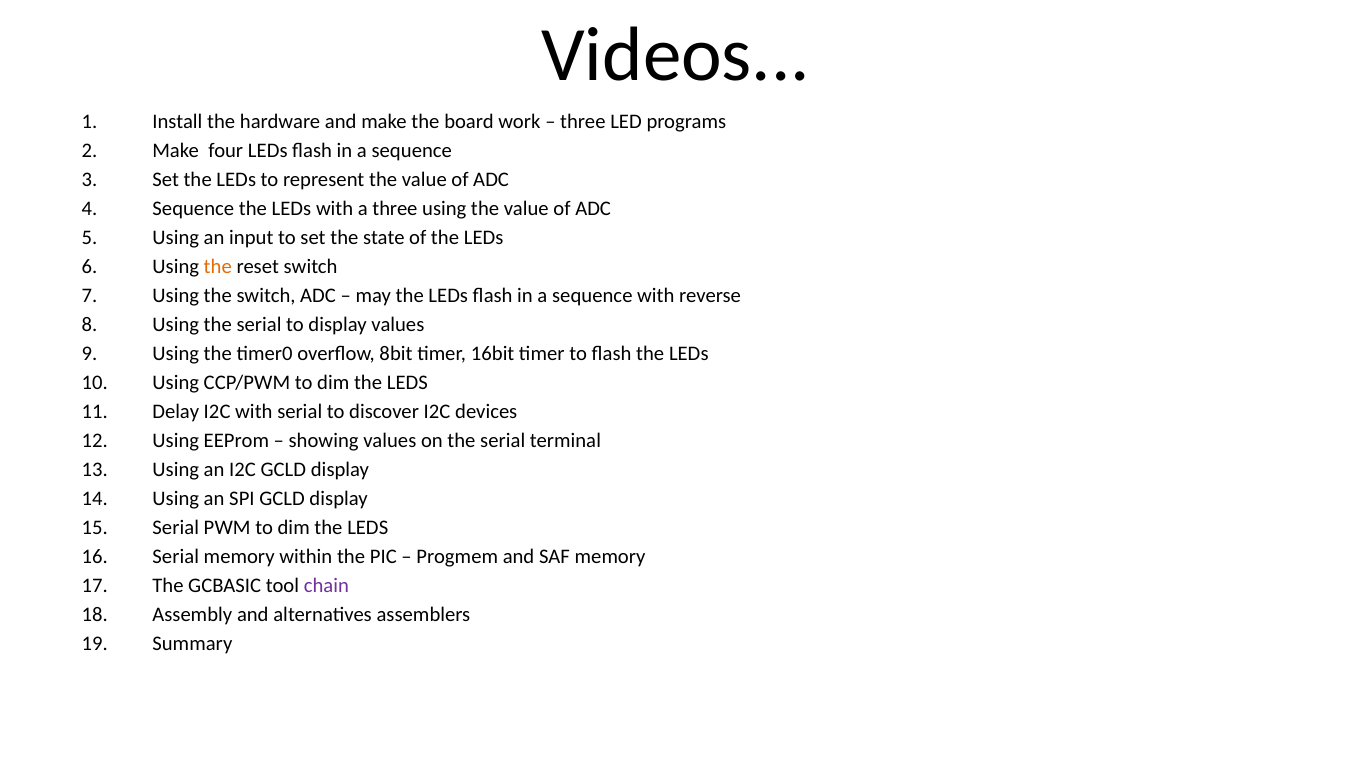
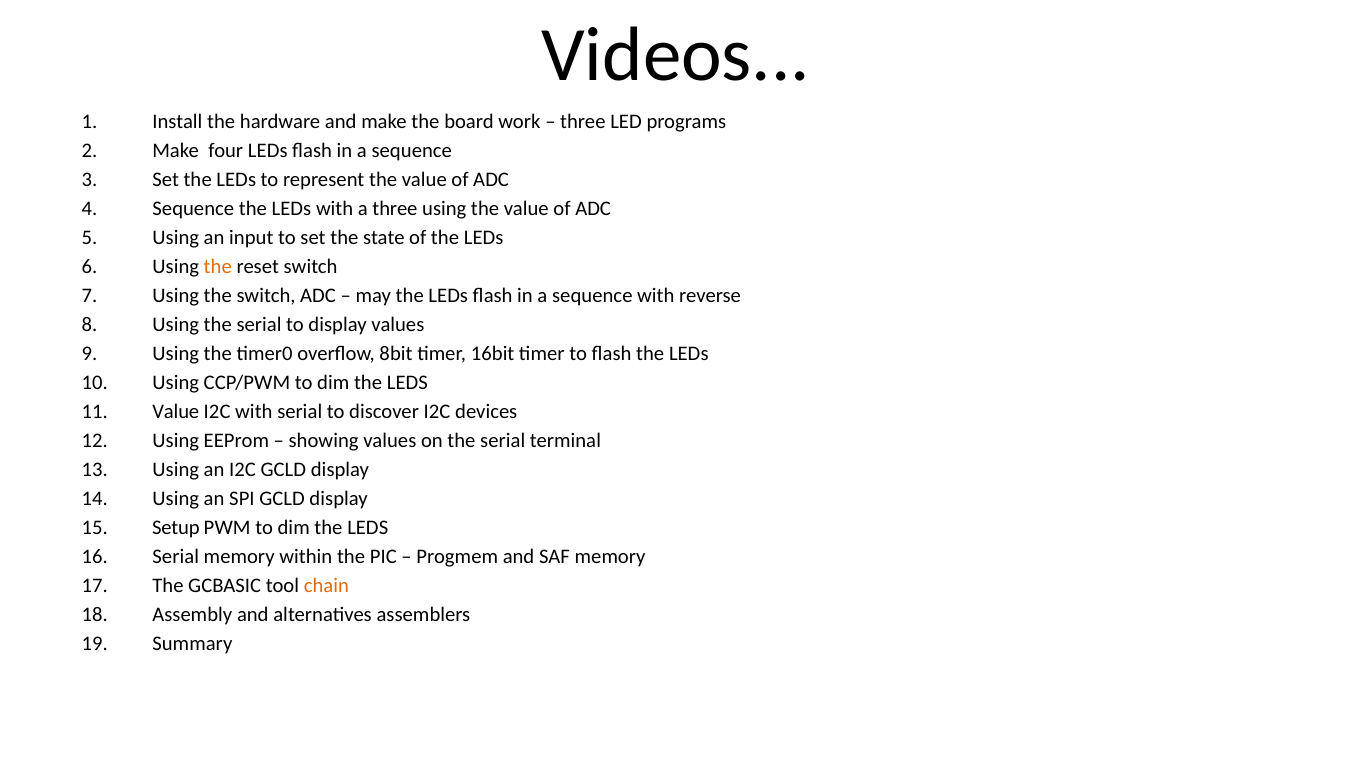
Delay at (176, 412): Delay -> Value
Serial at (176, 527): Serial -> Setup
chain colour: purple -> orange
